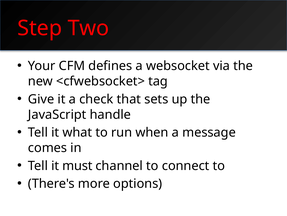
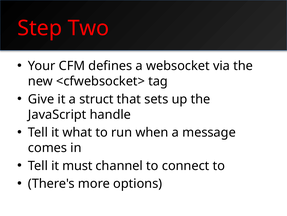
check: check -> struct
